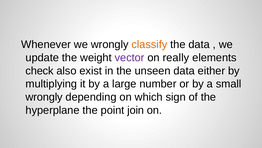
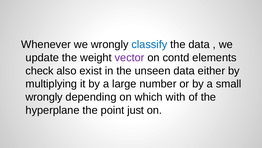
classify colour: orange -> blue
really: really -> contd
sign: sign -> with
join: join -> just
